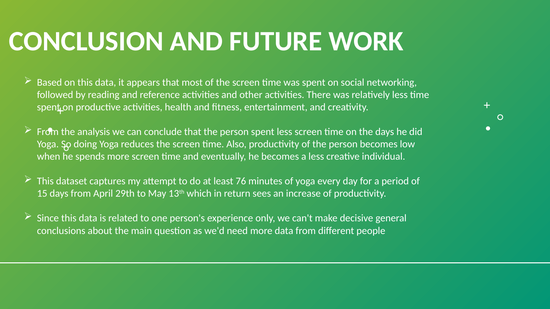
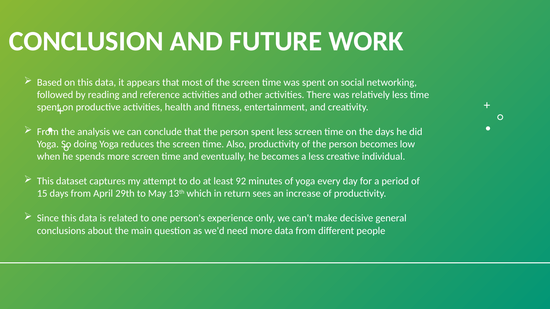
76: 76 -> 92
